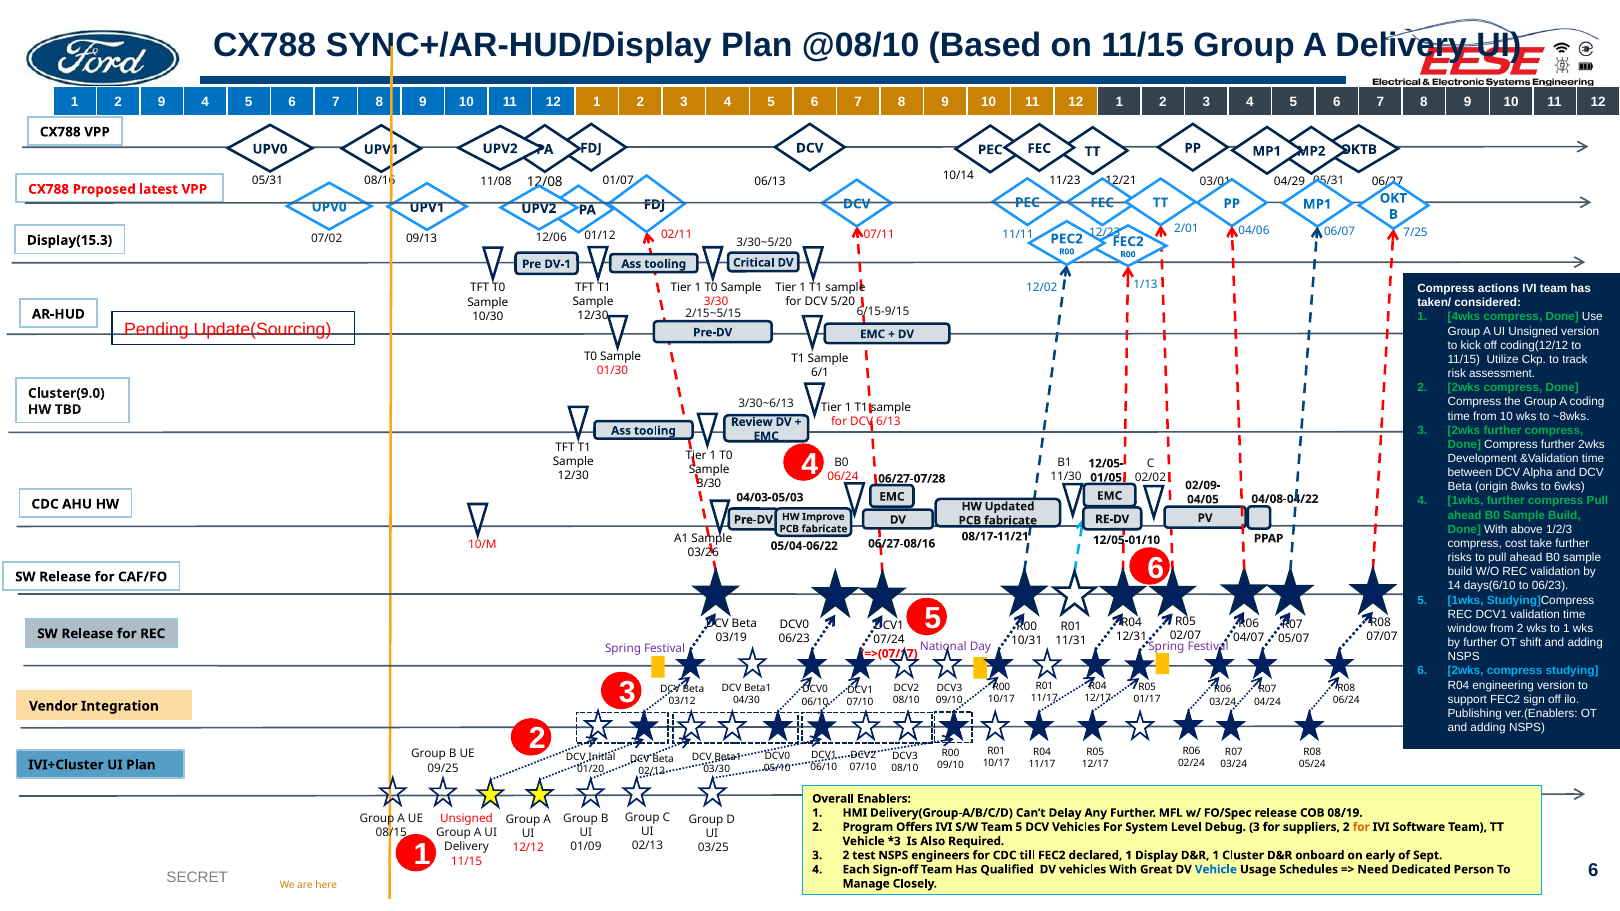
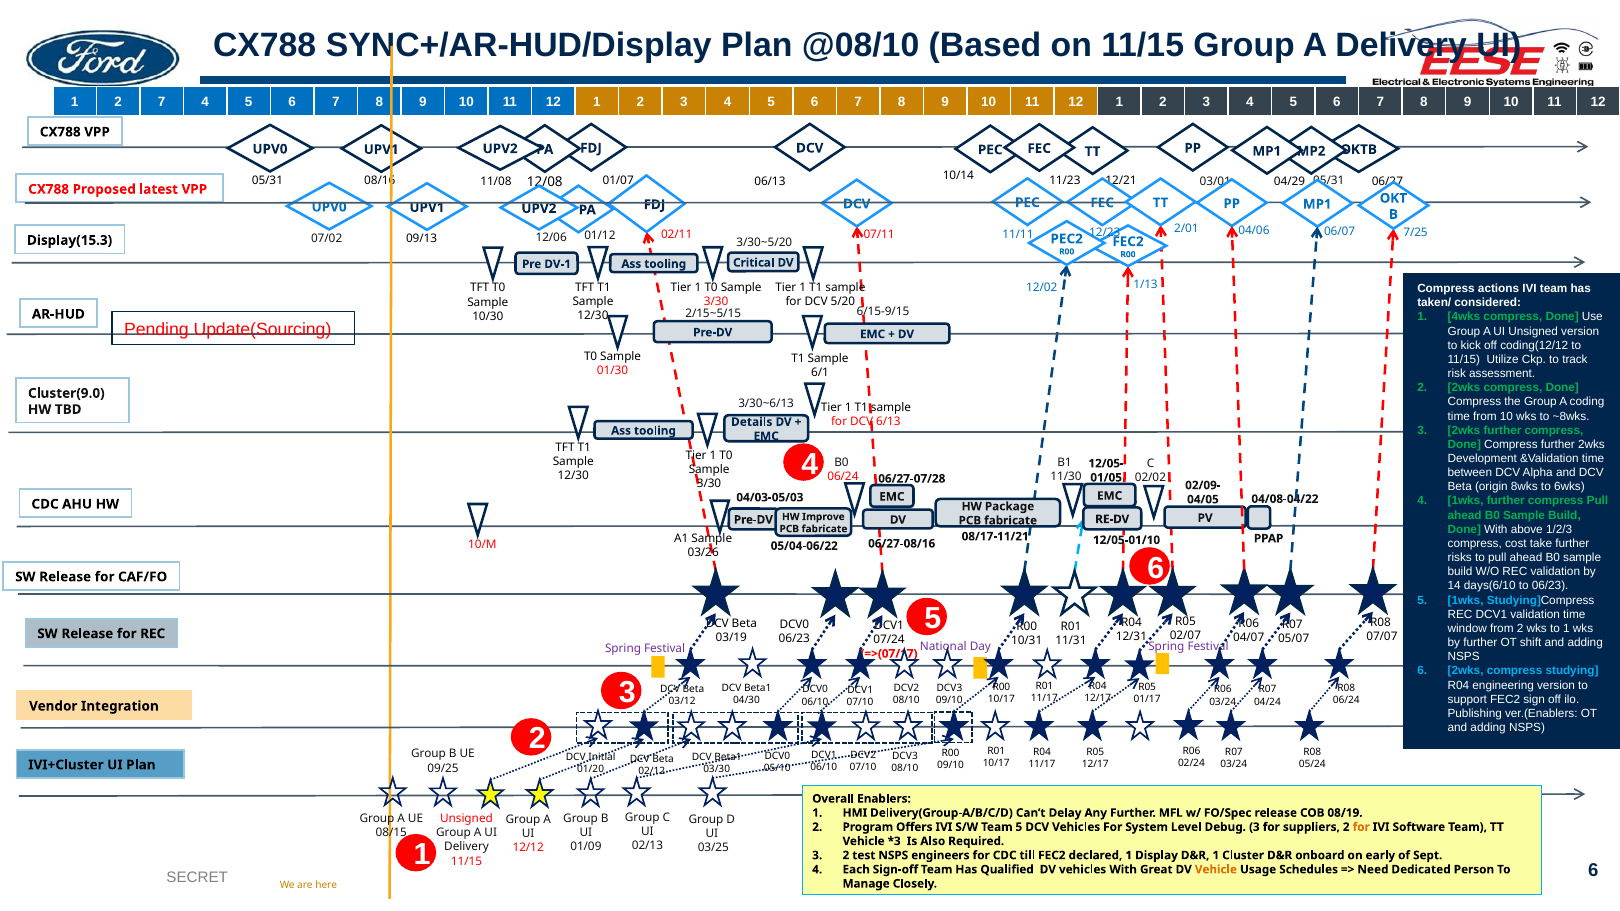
2 9: 9 -> 7
Review: Review -> Details
Updated: Updated -> Package
Vehicle at (1216, 870) colour: blue -> orange
